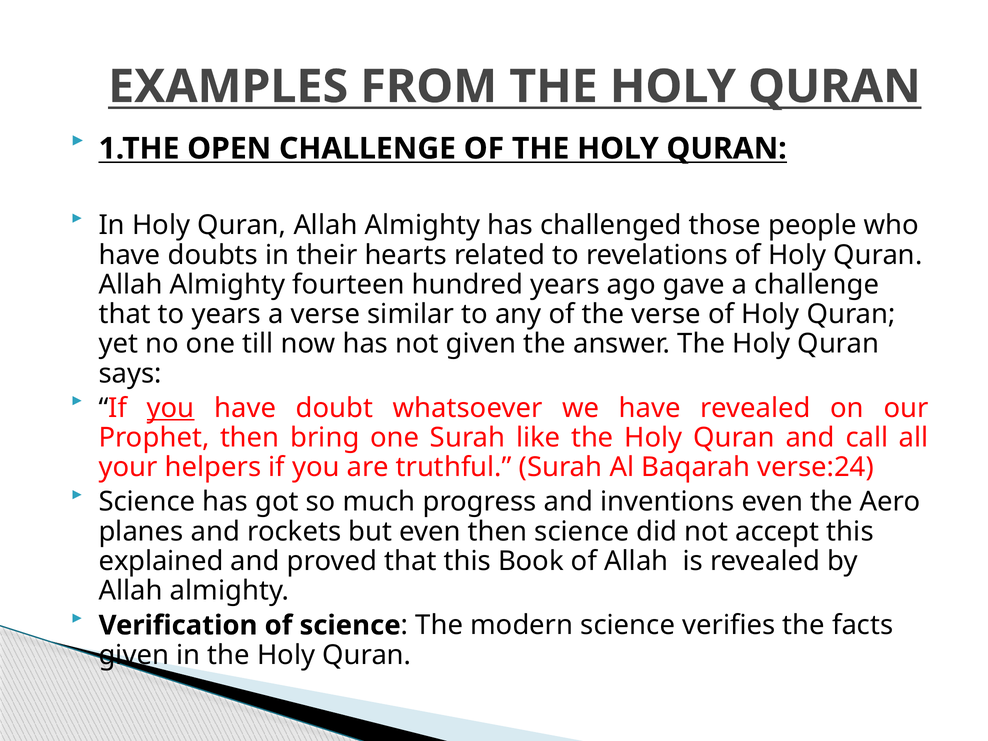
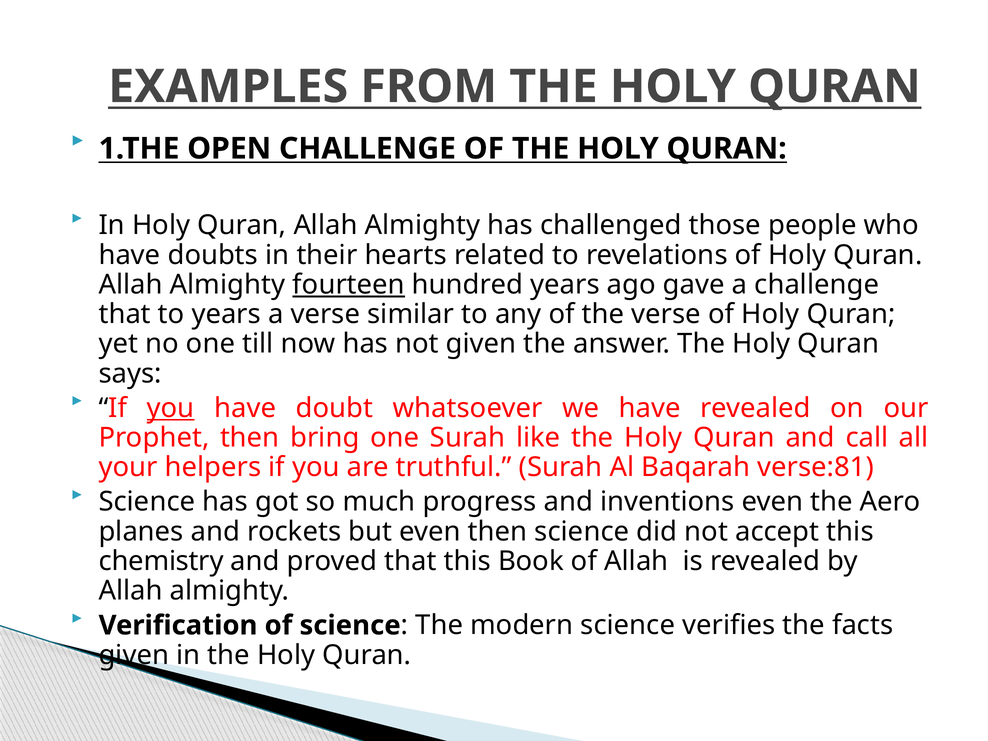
fourteen underline: none -> present
verse:24: verse:24 -> verse:81
explained: explained -> chemistry
